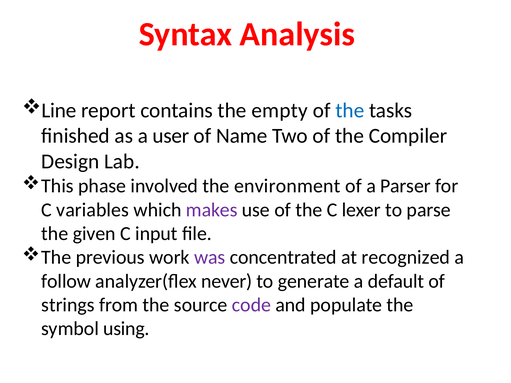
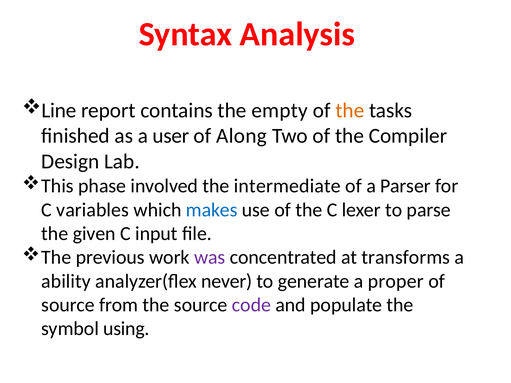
the at (350, 110) colour: blue -> orange
Name: Name -> Along
environment: environment -> intermediate
makes colour: purple -> blue
recognized: recognized -> transforms
follow: follow -> ability
default: default -> proper
strings at (68, 305): strings -> source
